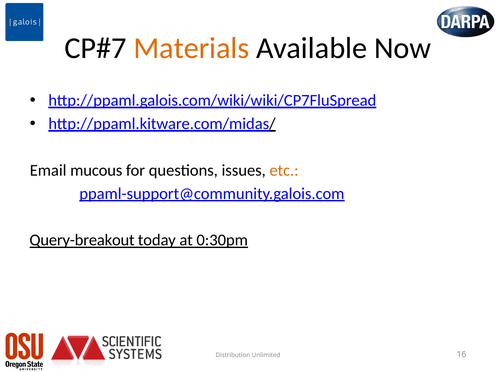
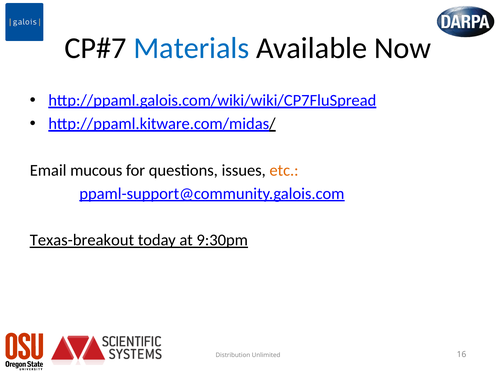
Materials colour: orange -> blue
Query-breakout: Query-breakout -> Texas-breakout
0:30pm: 0:30pm -> 9:30pm
